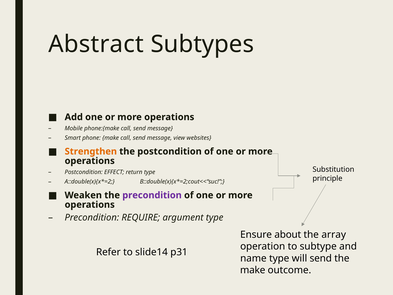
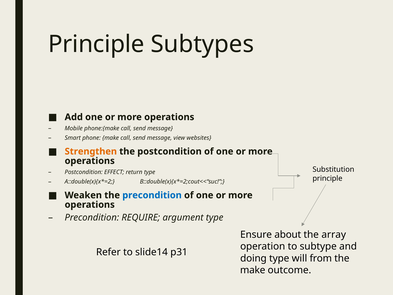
Abstract at (96, 44): Abstract -> Principle
precondition at (152, 195) colour: purple -> blue
name: name -> doing
will send: send -> from
